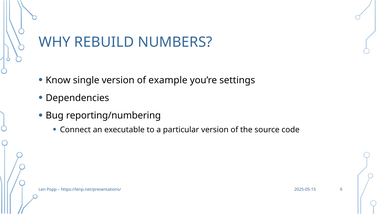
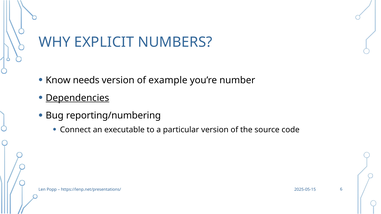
REBUILD: REBUILD -> EXPLICIT
single: single -> needs
settings: settings -> number
Dependencies underline: none -> present
